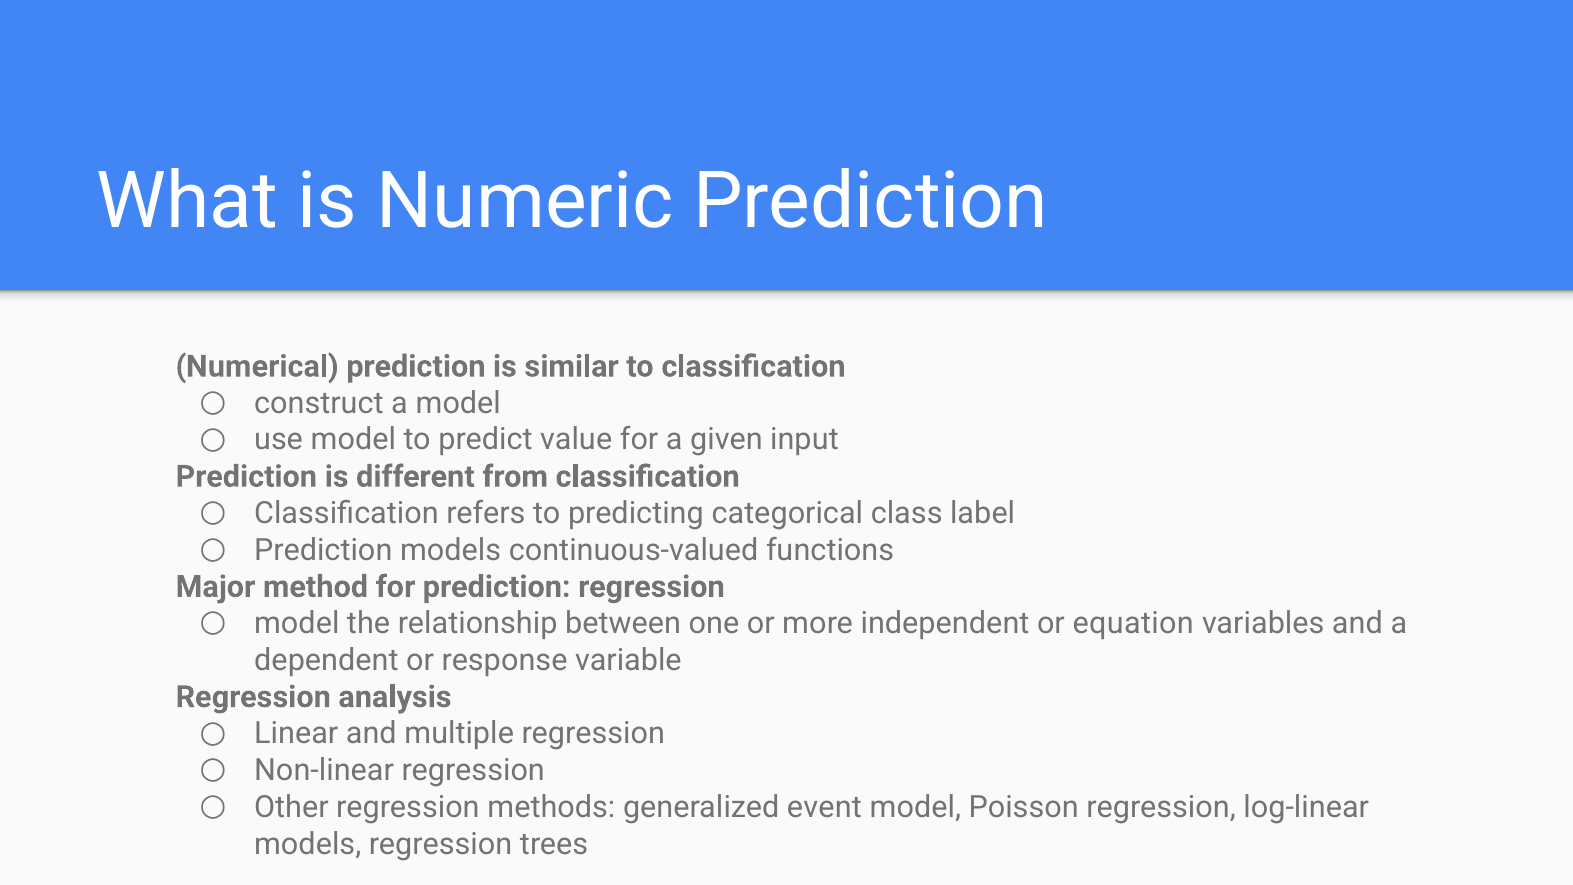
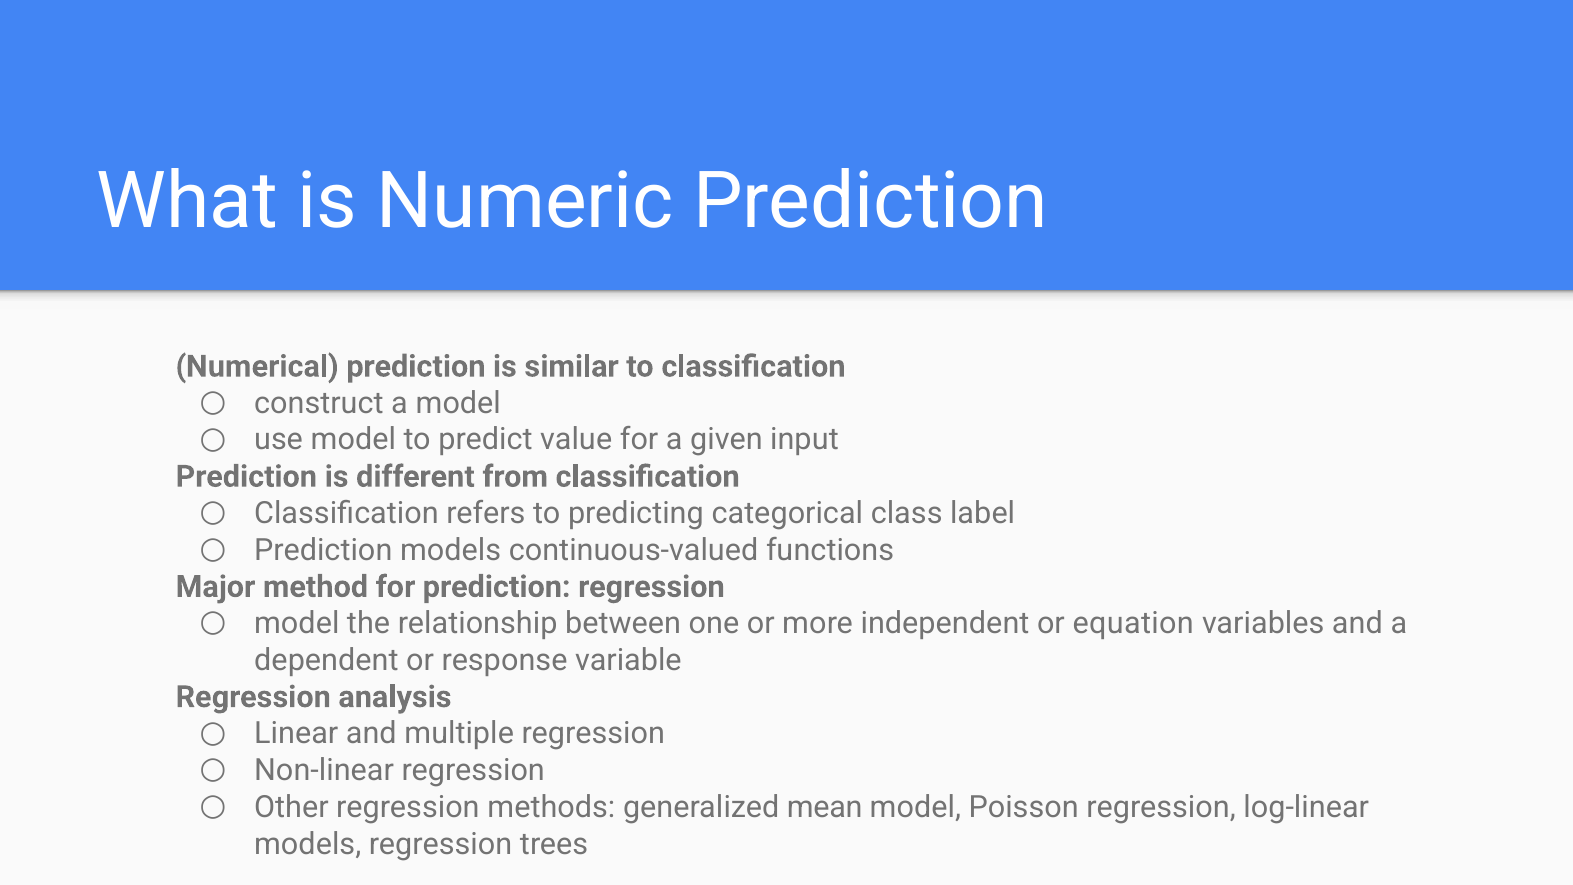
event: event -> mean
